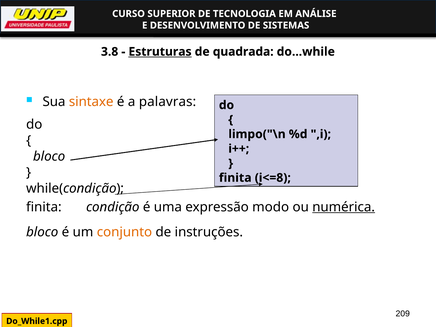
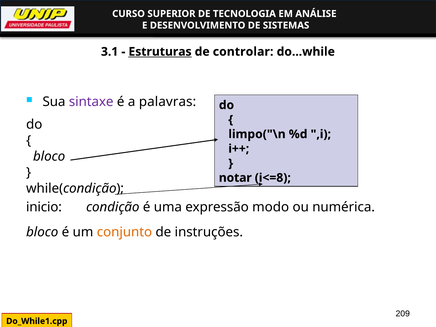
3.8: 3.8 -> 3.1
quadrada: quadrada -> controlar
sintaxe colour: orange -> purple
finita at (235, 178): finita -> notar
finita at (44, 207): finita -> inicio
numérica underline: present -> none
